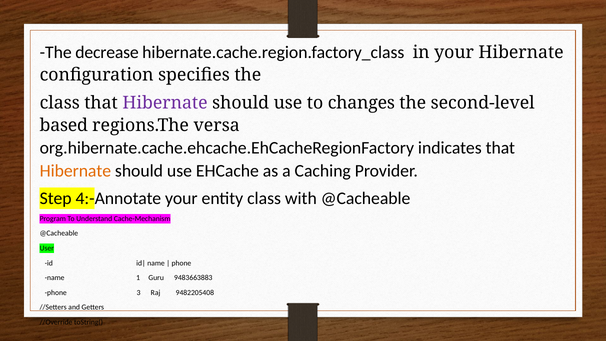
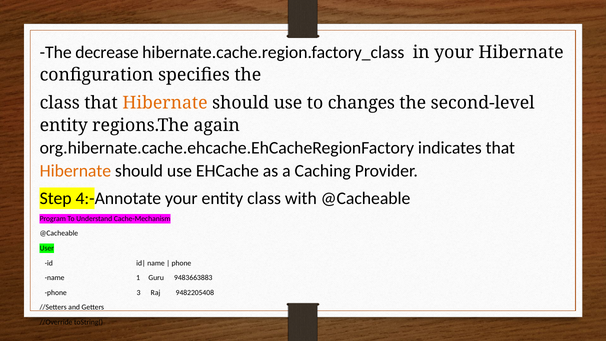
Hibernate at (165, 103) colour: purple -> orange
based at (64, 125): based -> entity
versa: versa -> again
